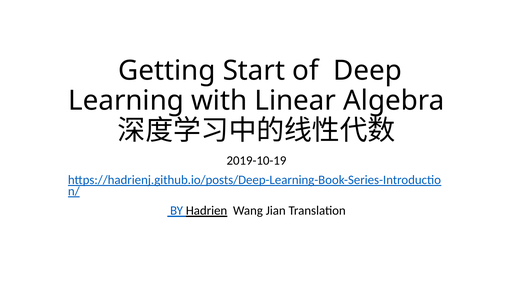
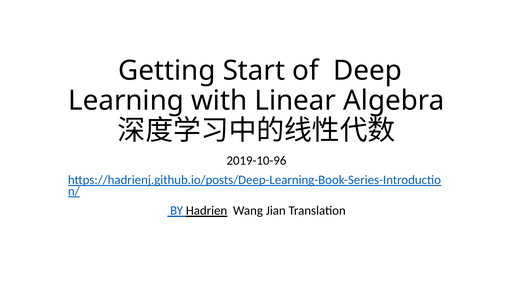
2019-10-19: 2019-10-19 -> 2019-10-96
